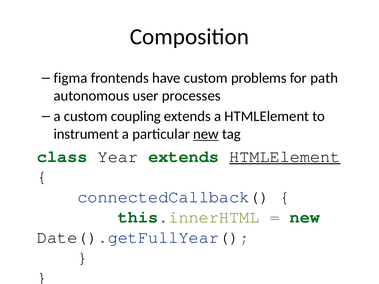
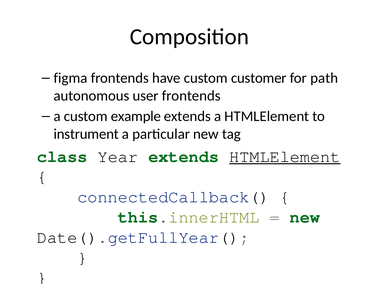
problems: problems -> customer
user processes: processes -> frontends
coupling: coupling -> example
new at (206, 134) underline: present -> none
